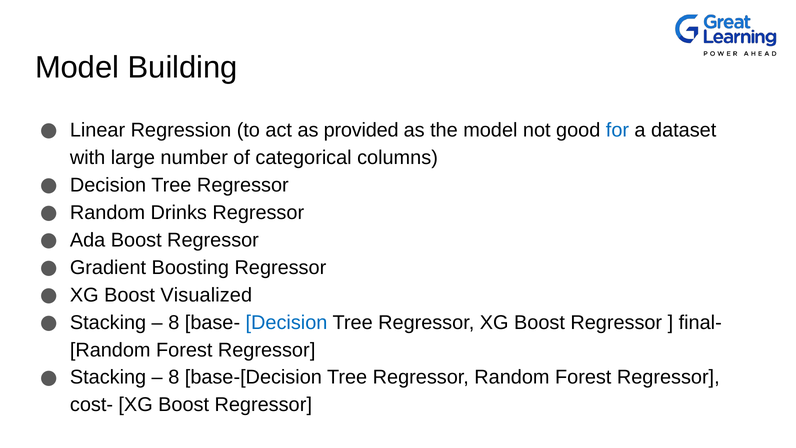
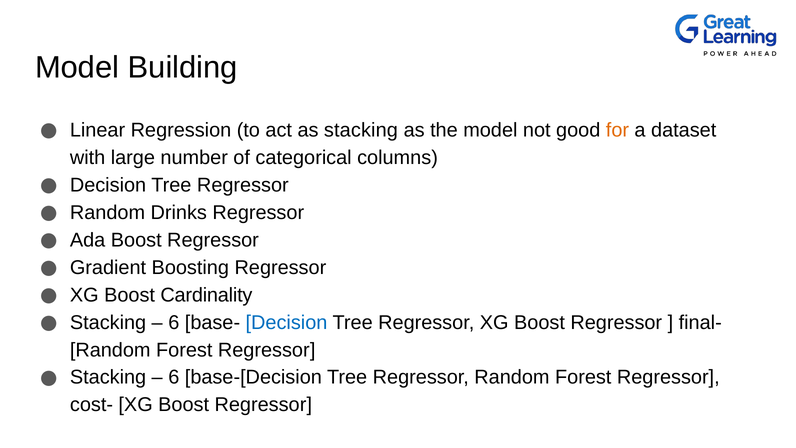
as provided: provided -> stacking
for colour: blue -> orange
Visualized: Visualized -> Cardinality
8 at (174, 322): 8 -> 6
8 at (174, 377): 8 -> 6
